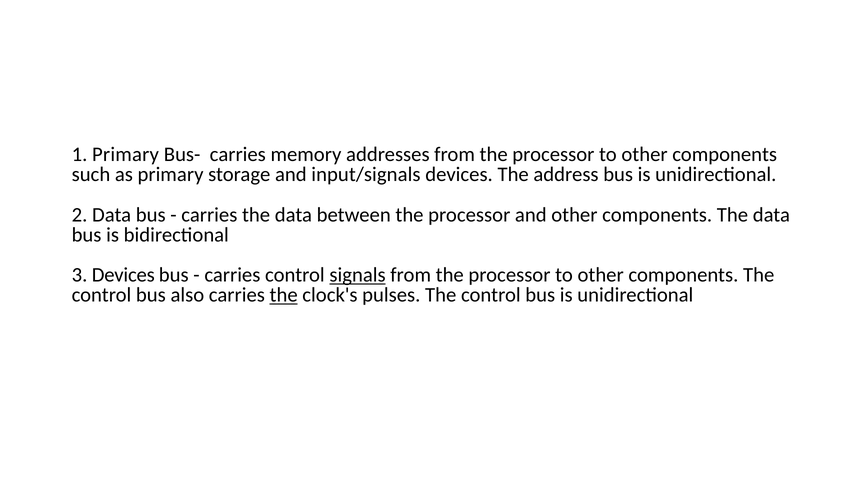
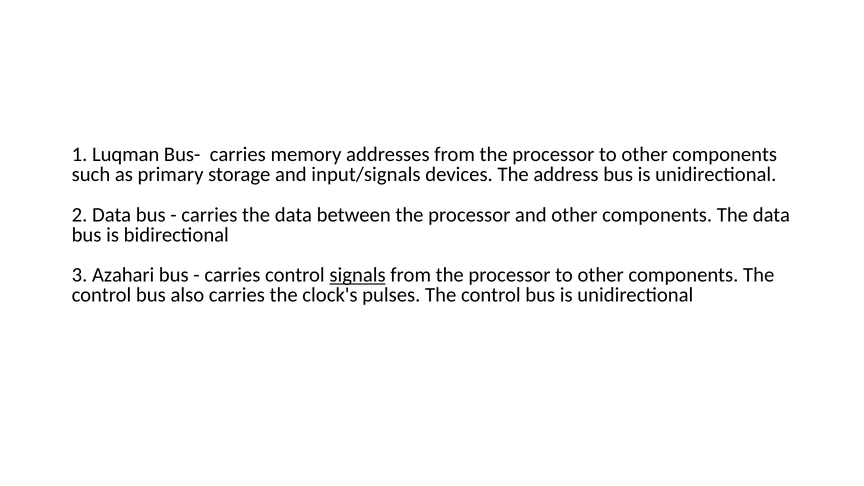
1 Primary: Primary -> Luqman
3 Devices: Devices -> Azahari
the at (284, 295) underline: present -> none
